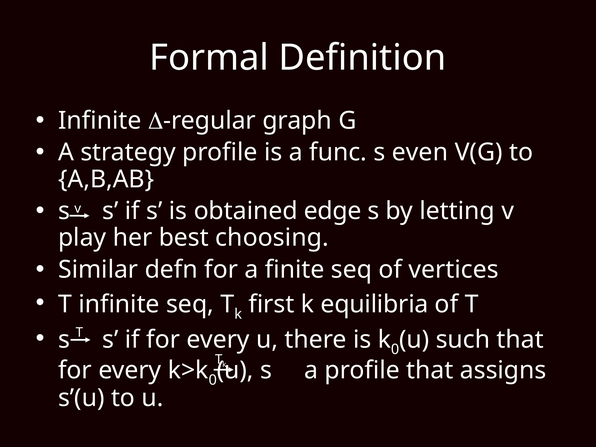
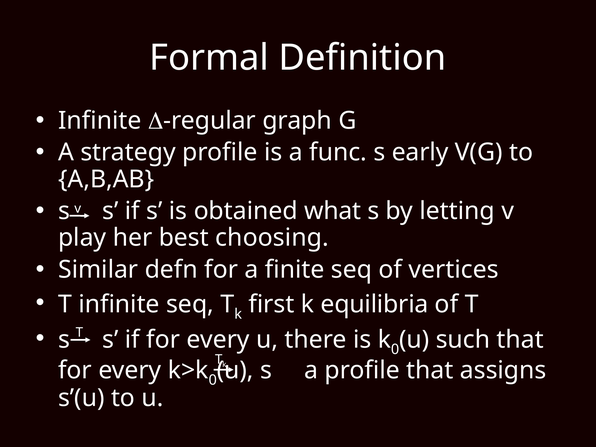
even: even -> early
edge: edge -> what
